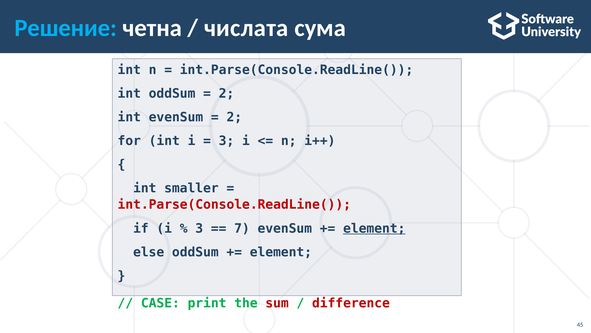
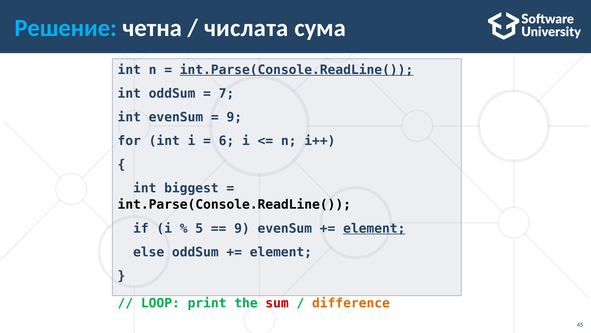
int.Parse(Console.ReadLine( at (297, 70) underline: none -> present
2 at (226, 93): 2 -> 7
2 at (234, 117): 2 -> 9
3 at (226, 141): 3 -> 6
smaller: smaller -> biggest
int.Parse(Console.ReadLine( at (234, 204) colour: red -> black
3 at (199, 228): 3 -> 5
7 at (242, 228): 7 -> 9
CASE: CASE -> LOOP
difference colour: red -> orange
